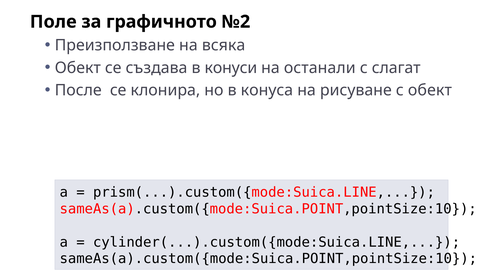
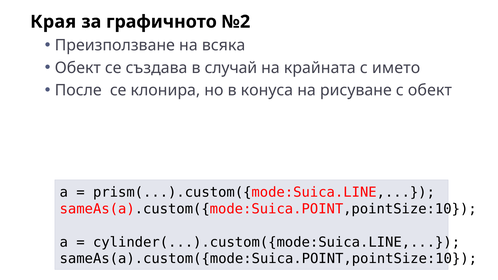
Поле: Поле -> Края
конуси: конуси -> случай
останали: останали -> крайната
слагат: слагат -> името
